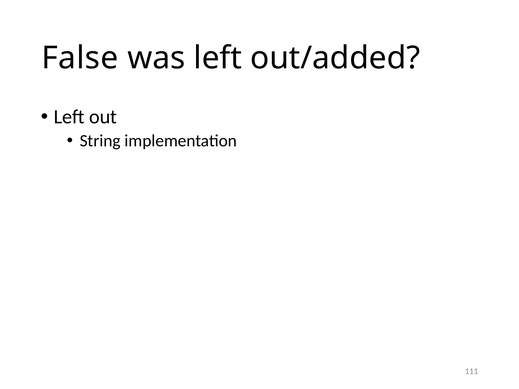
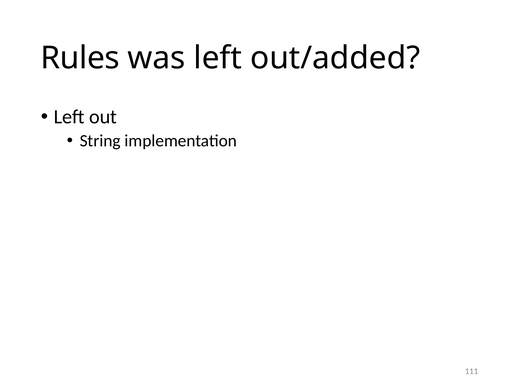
False: False -> Rules
